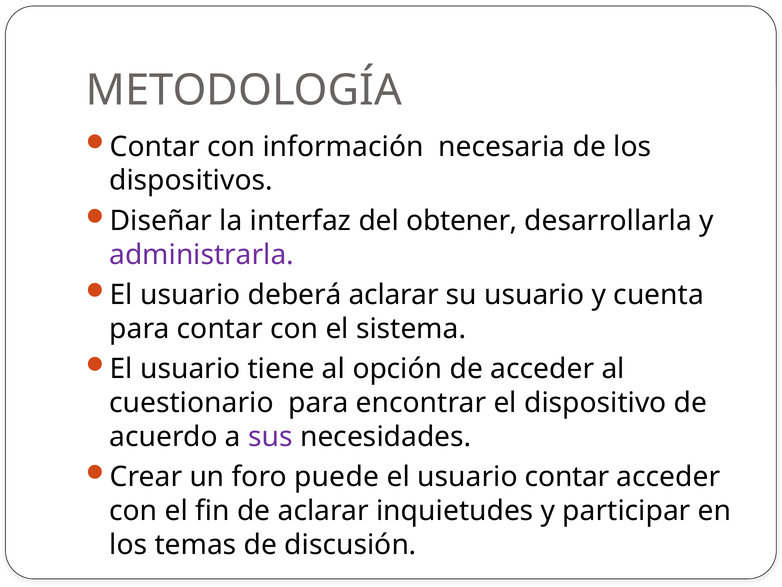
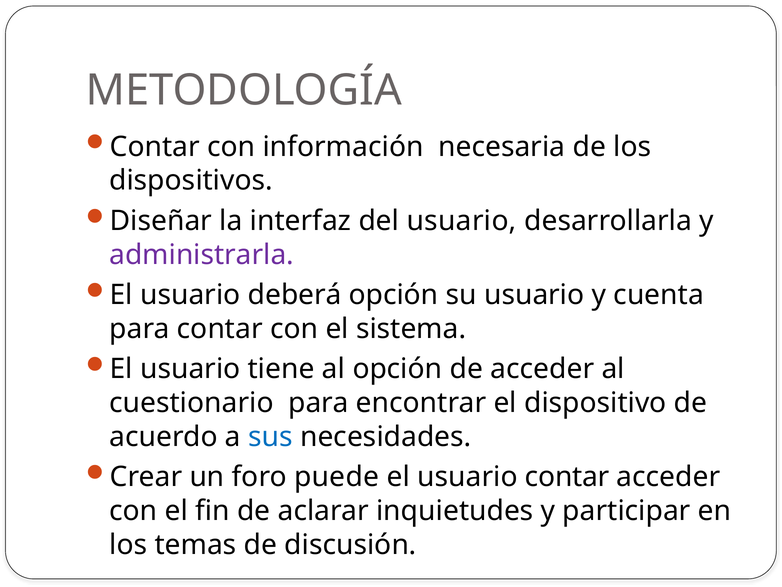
del obtener: obtener -> usuario
deberá aclarar: aclarar -> opción
sus colour: purple -> blue
